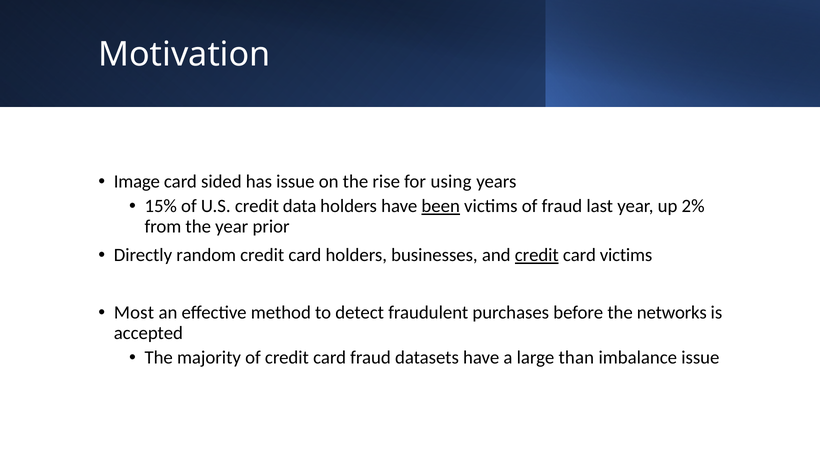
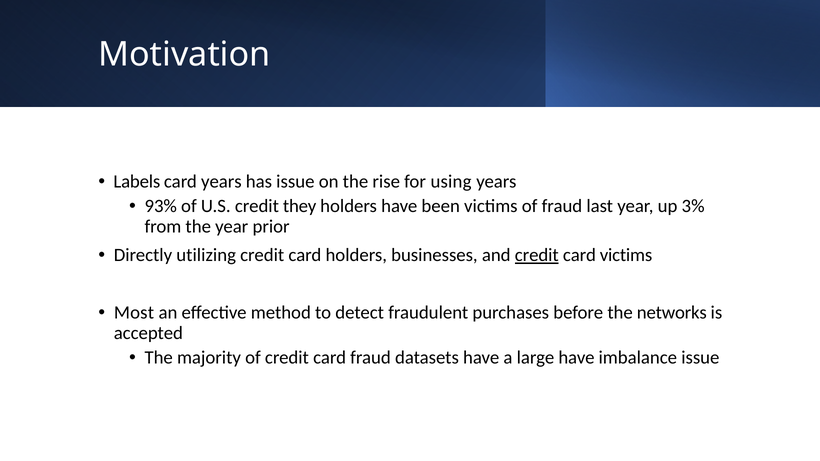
Image: Image -> Labels
card sided: sided -> years
15%: 15% -> 93%
data: data -> they
been underline: present -> none
2%: 2% -> 3%
random: random -> utilizing
large than: than -> have
